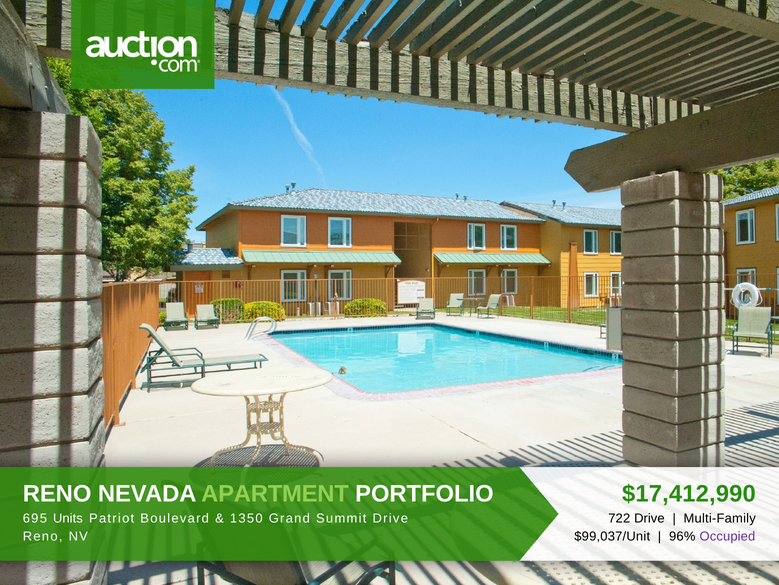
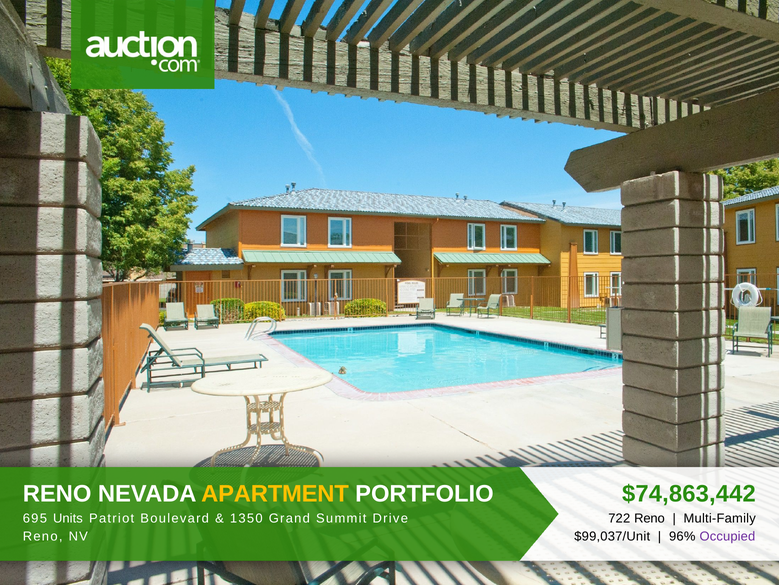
APARTMENT colour: light green -> yellow
$17,412,990: $17,412,990 -> $74,863,442
722 Drive: Drive -> Reno
